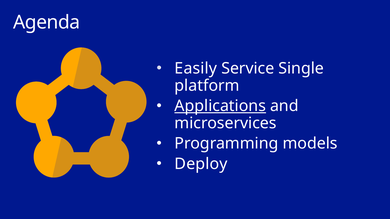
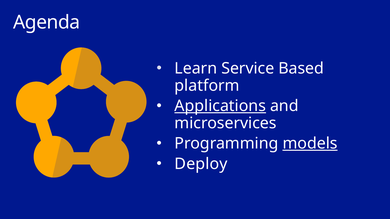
Easily: Easily -> Learn
Single: Single -> Based
models underline: none -> present
